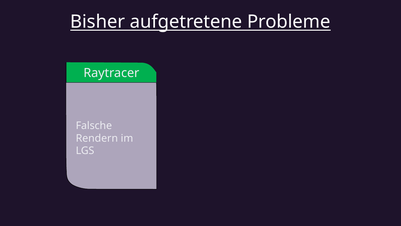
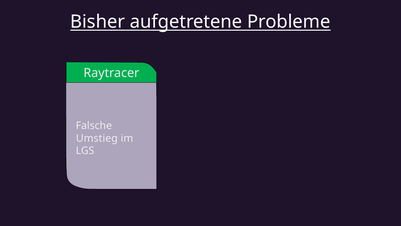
Rendern: Rendern -> Umstieg
